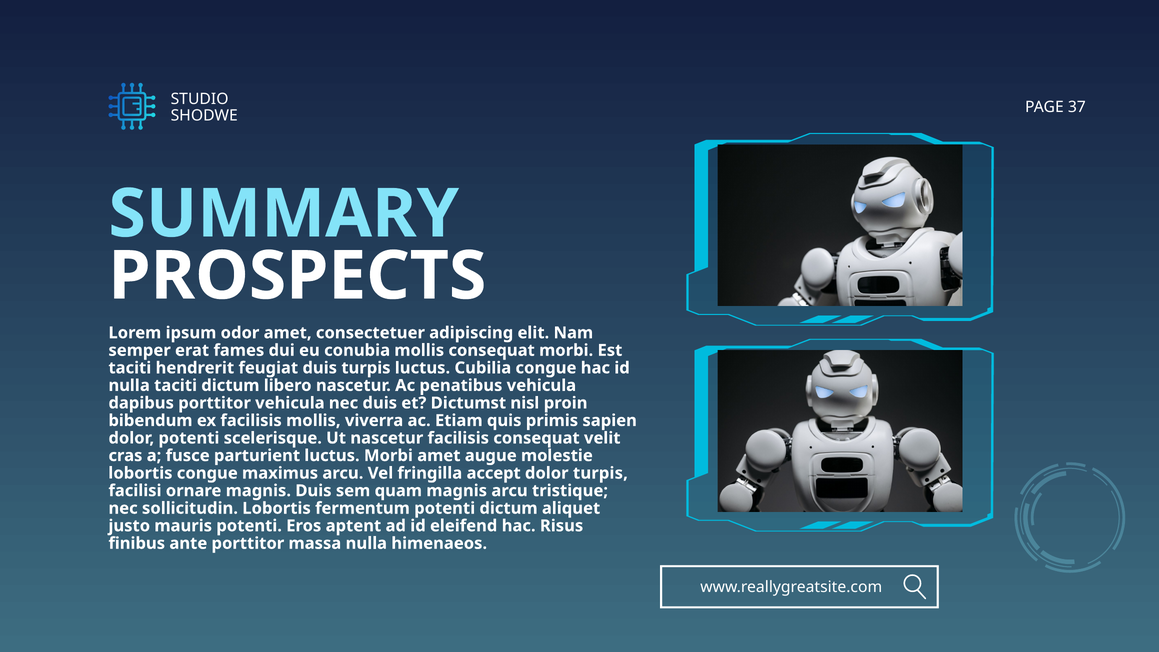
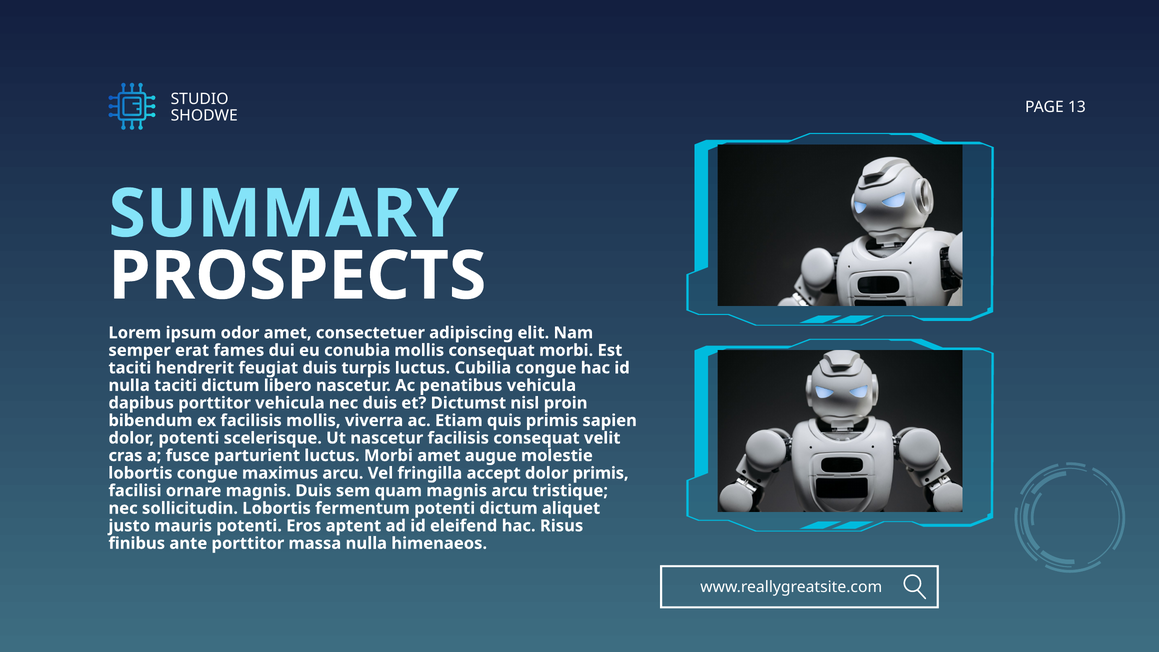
37: 37 -> 13
dolor turpis: turpis -> primis
